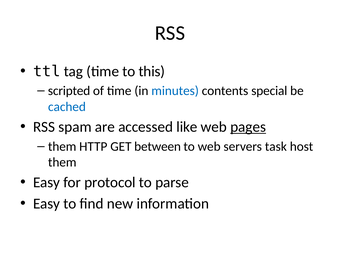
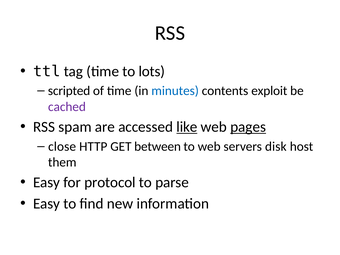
this: this -> lots
special: special -> exploit
cached colour: blue -> purple
like underline: none -> present
them at (62, 146): them -> close
task: task -> disk
